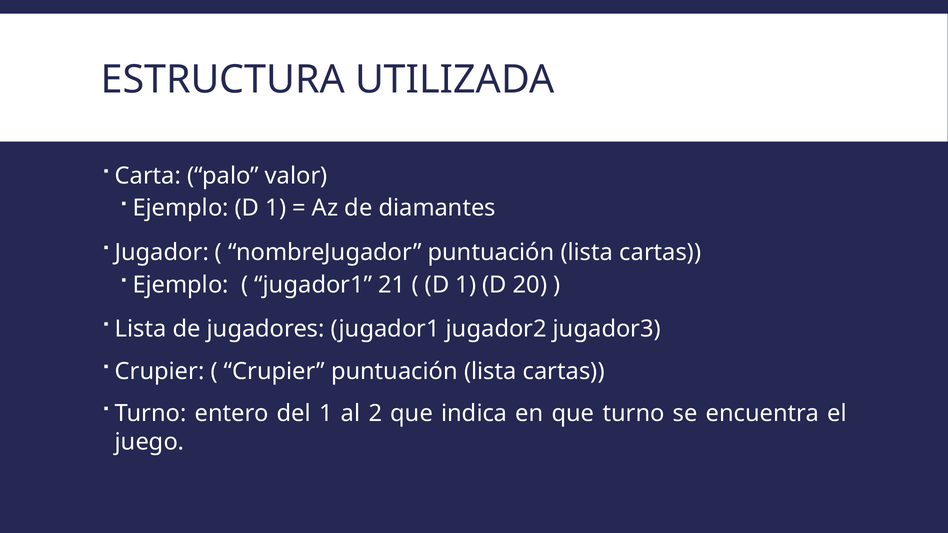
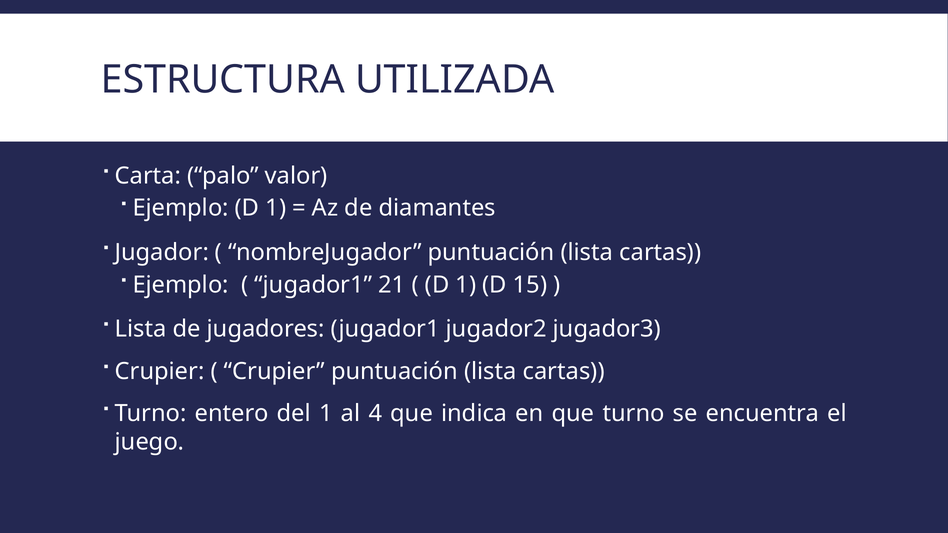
20: 20 -> 15
2: 2 -> 4
